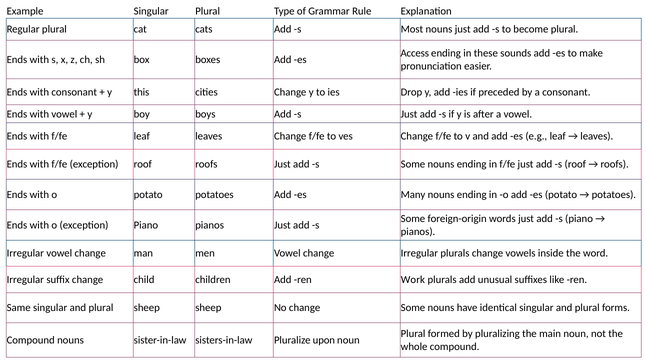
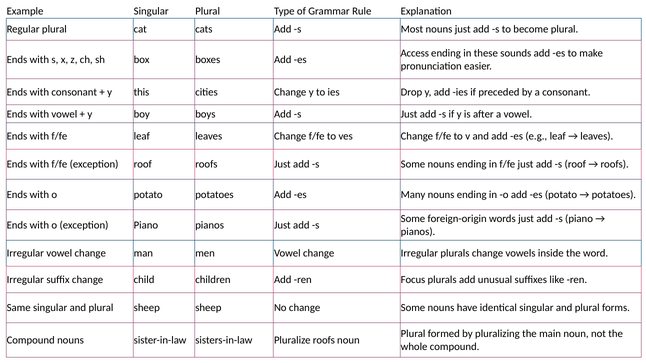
Work: Work -> Focus
Pluralize upon: upon -> roofs
